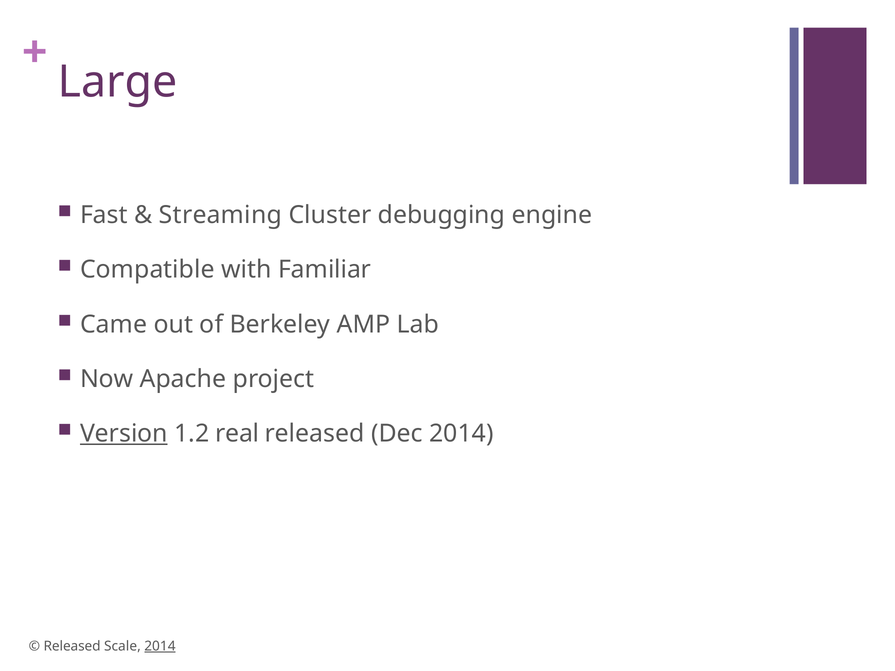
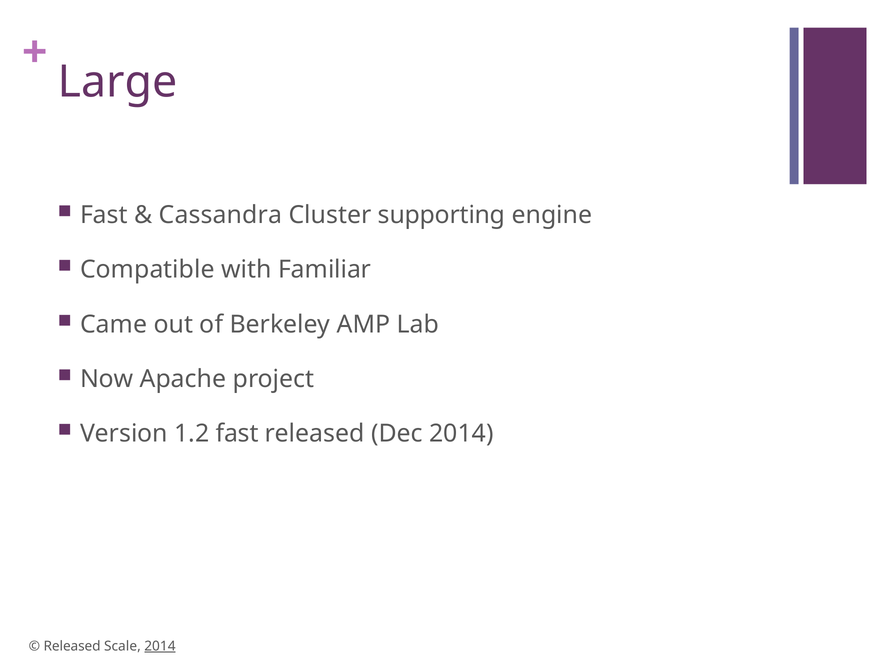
Streaming: Streaming -> Cassandra
debugging: debugging -> supporting
Version underline: present -> none
1.2 real: real -> fast
